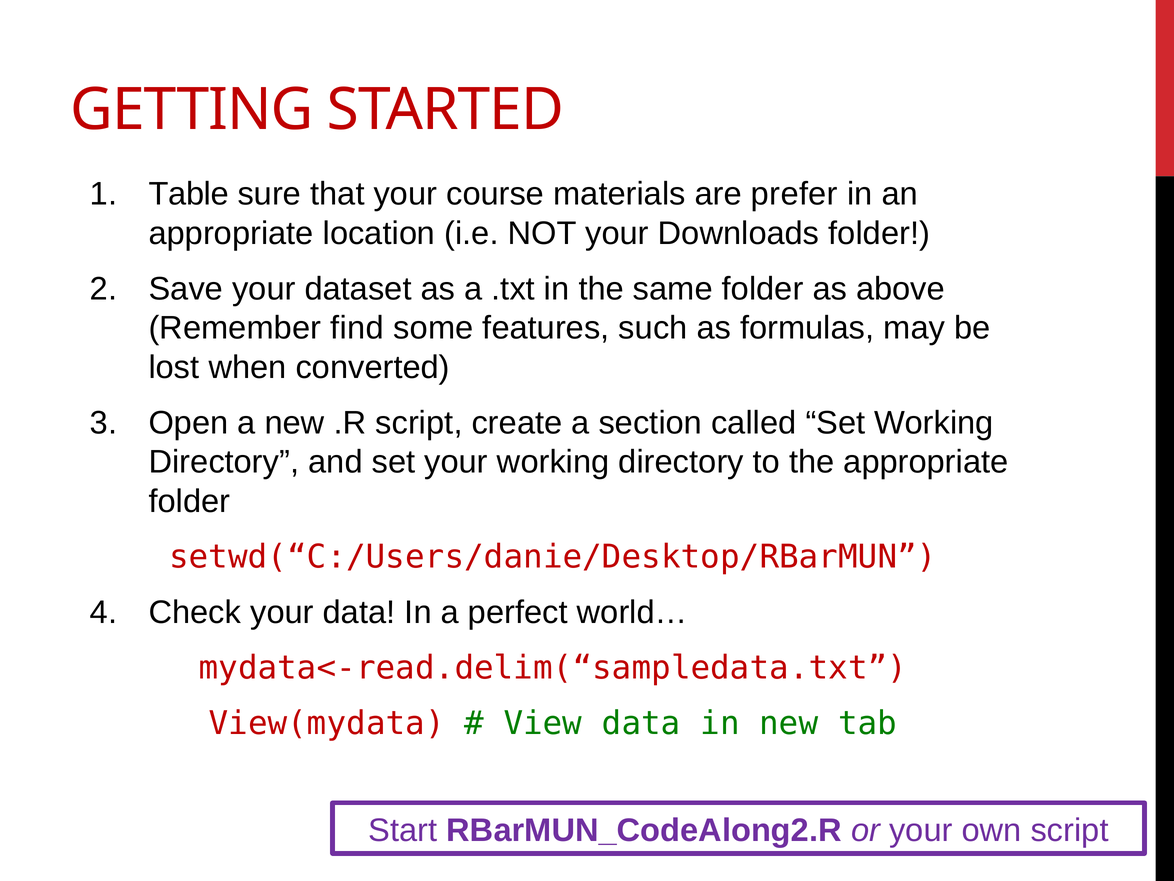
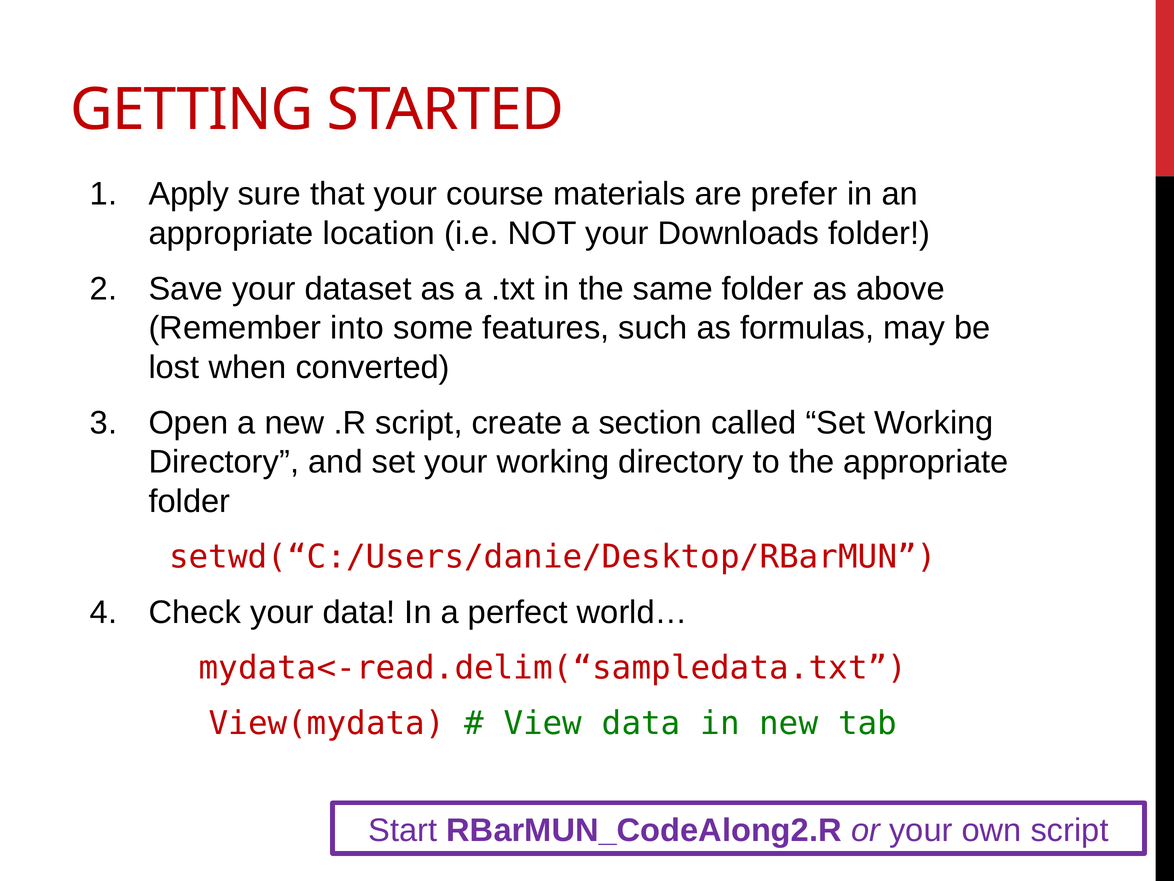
Table: Table -> Apply
find: find -> into
